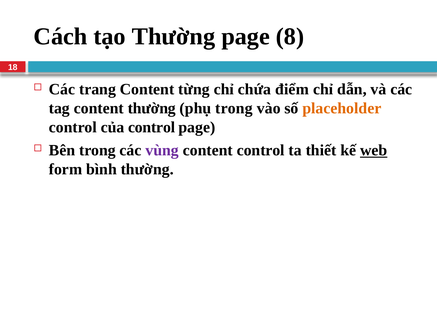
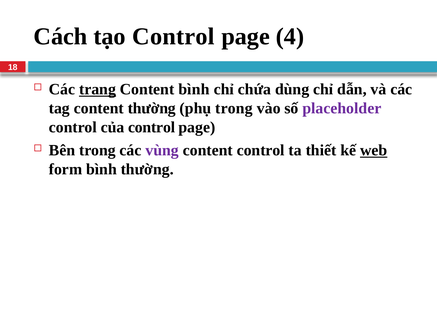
tạo Thường: Thường -> Control
8: 8 -> 4
trang underline: none -> present
Content từng: từng -> bình
điểm: điểm -> dùng
placeholder colour: orange -> purple
